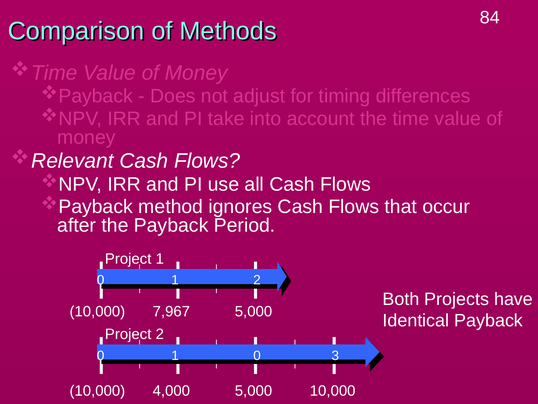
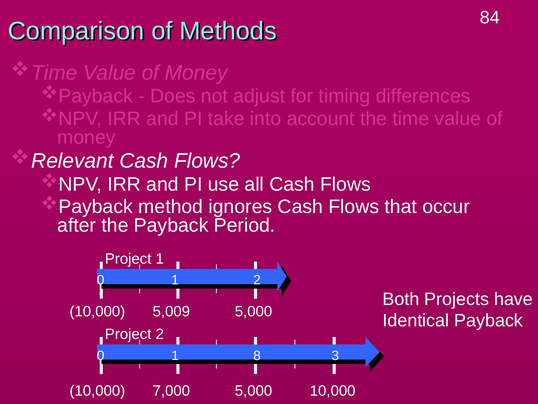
7,967: 7,967 -> 5,009
0 1 0: 0 -> 8
4,000: 4,000 -> 7,000
